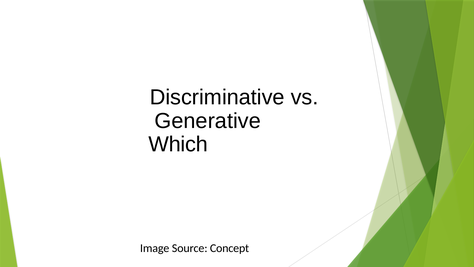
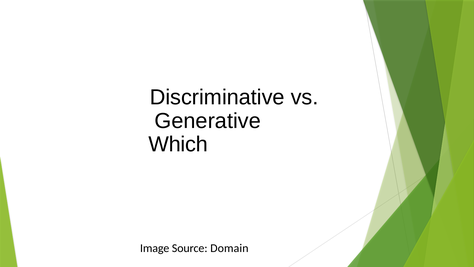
Concept: Concept -> Domain
